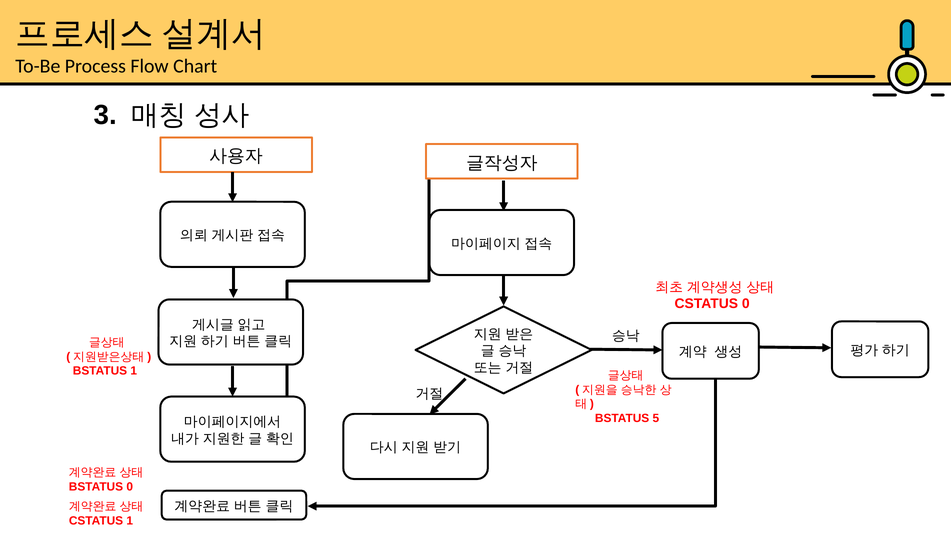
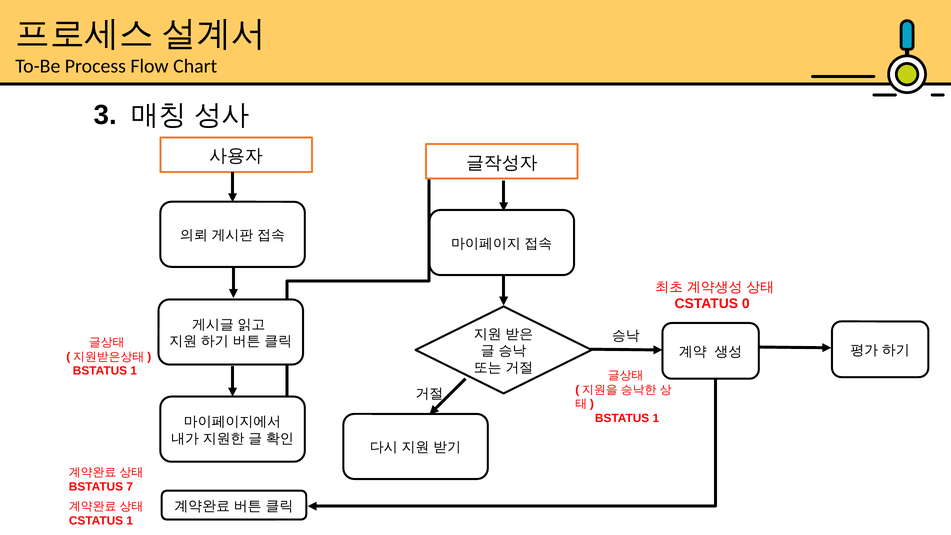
5 at (656, 418): 5 -> 1
BSTATUS 0: 0 -> 7
